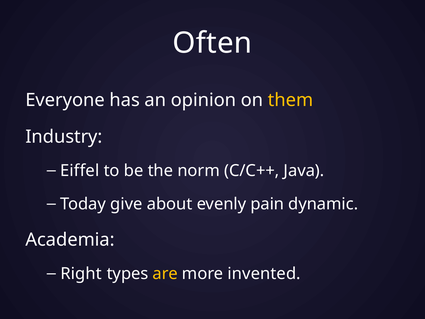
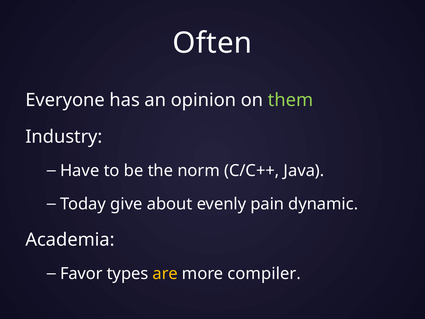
them colour: yellow -> light green
Eiffel: Eiffel -> Have
Right: Right -> Favor
invented: invented -> compiler
